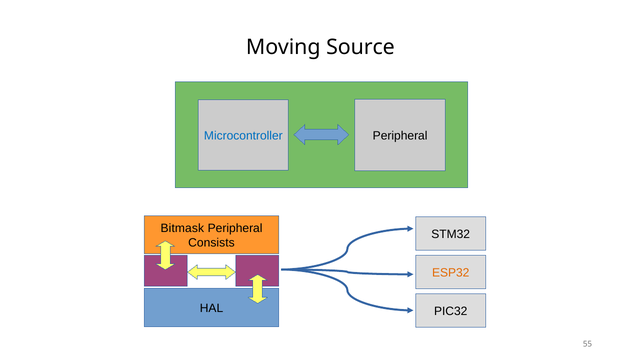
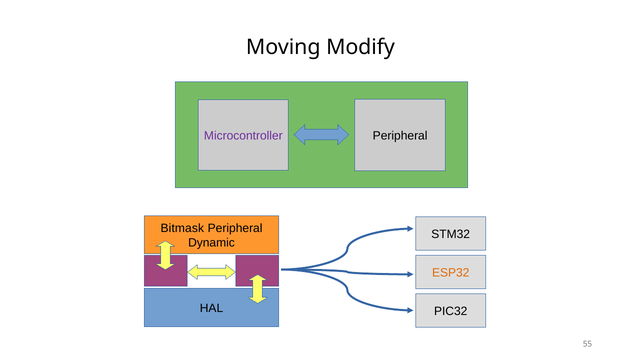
Source: Source -> Modify
Microcontroller colour: blue -> purple
Consists: Consists -> Dynamic
